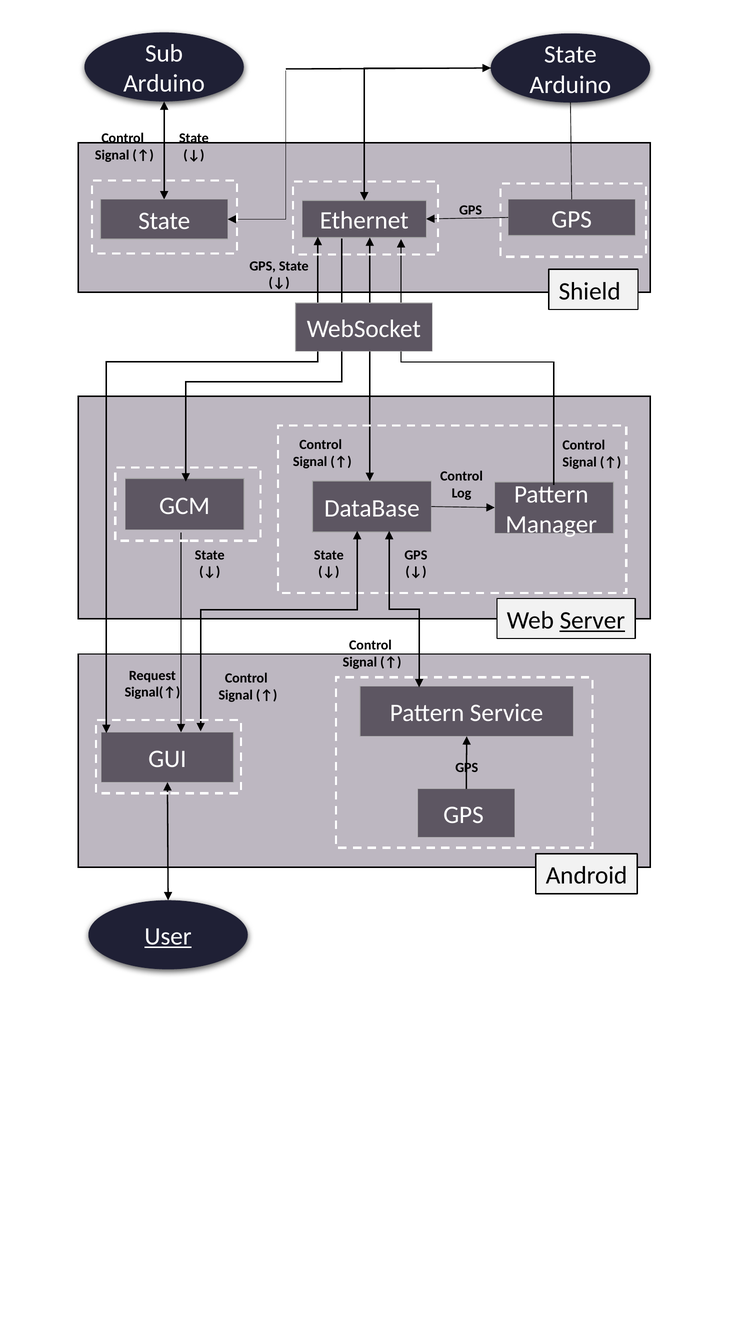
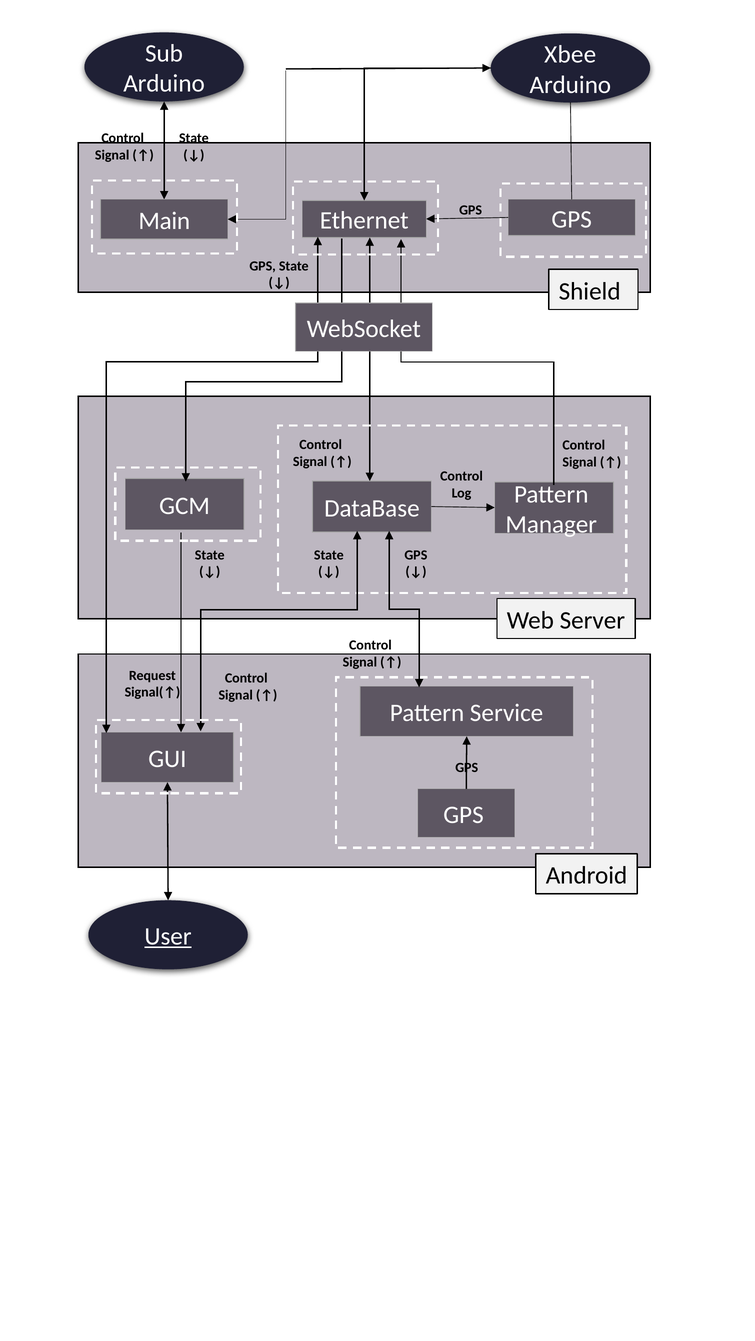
State at (570, 55): State -> Xbee
State at (164, 221): State -> Main
Server underline: present -> none
